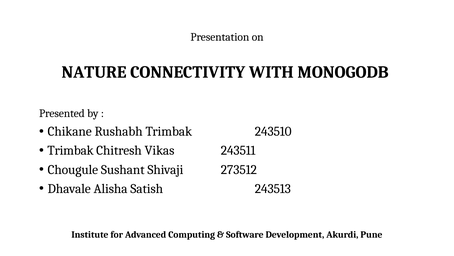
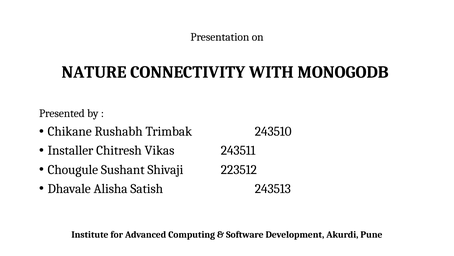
Trimbak at (71, 150): Trimbak -> Installer
273512: 273512 -> 223512
